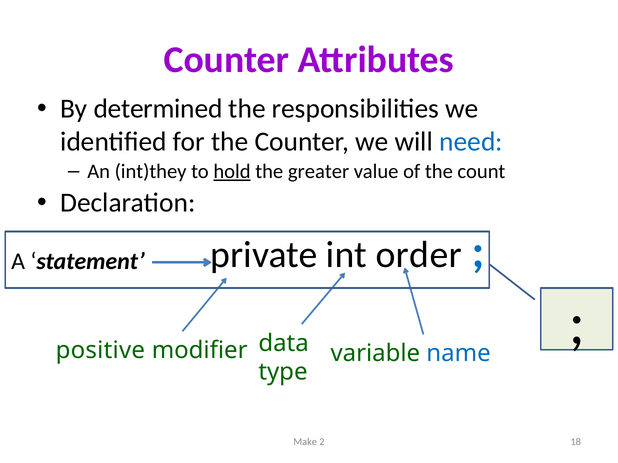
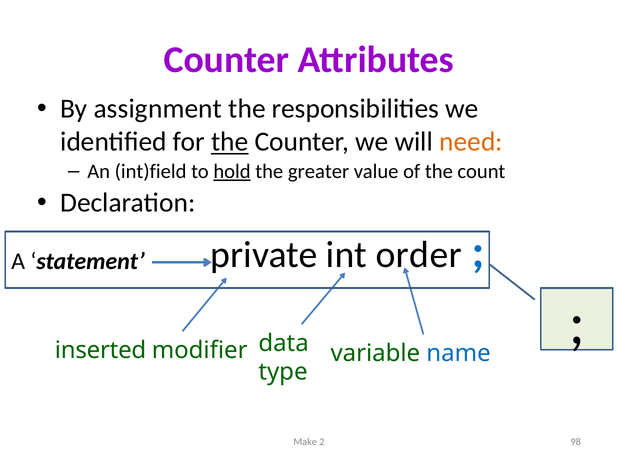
determined: determined -> assignment
the at (230, 142) underline: none -> present
need colour: blue -> orange
int)they: int)they -> int)field
positive: positive -> inserted
18: 18 -> 98
